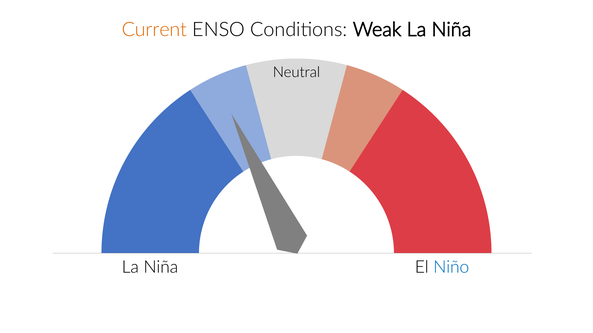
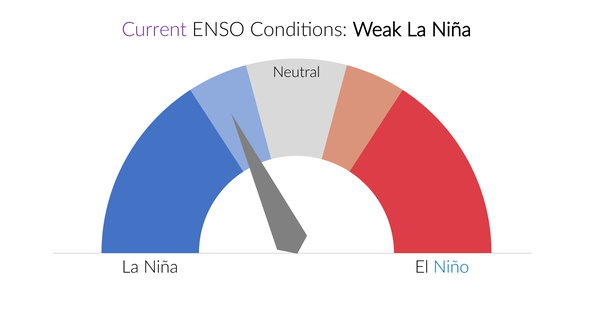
Current colour: orange -> purple
